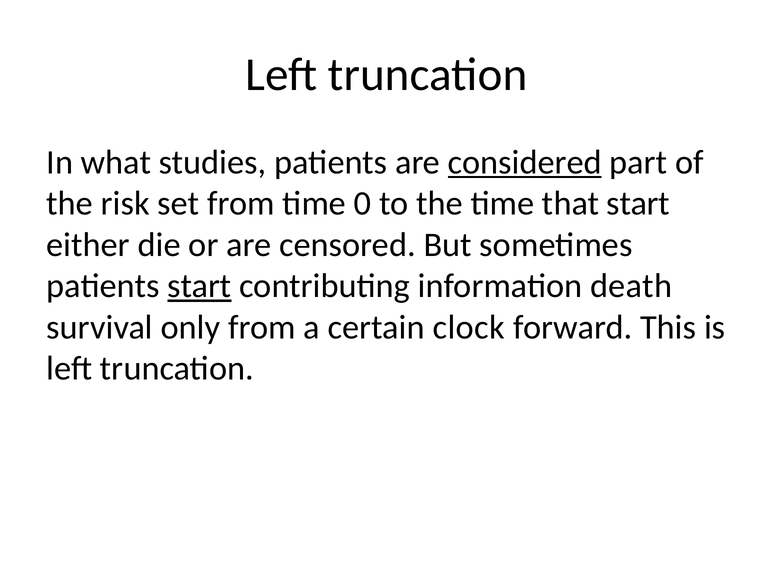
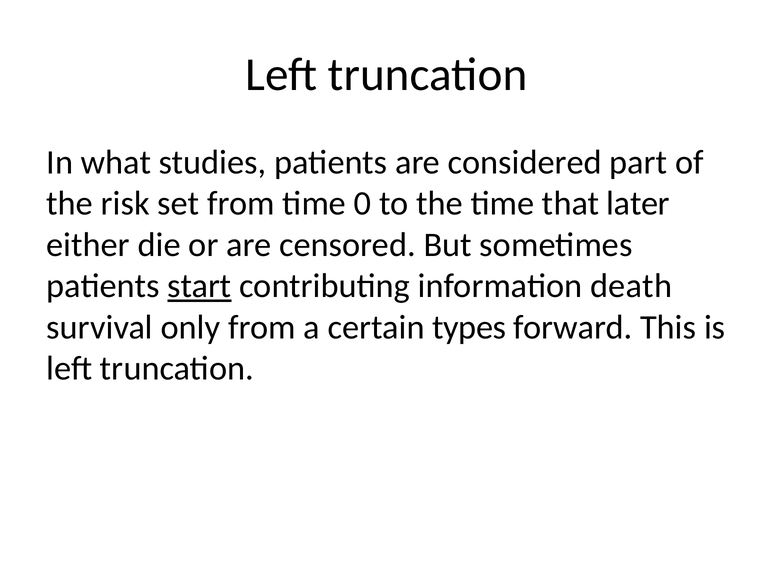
considered underline: present -> none
that start: start -> later
clock: clock -> types
